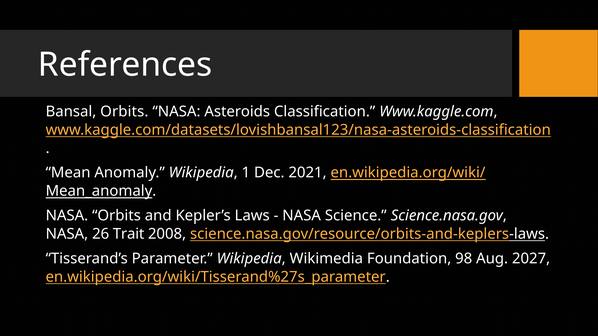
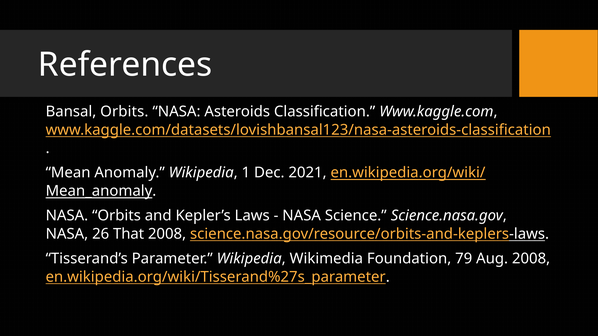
Trait: Trait -> That
98: 98 -> 79
Aug 2027: 2027 -> 2008
